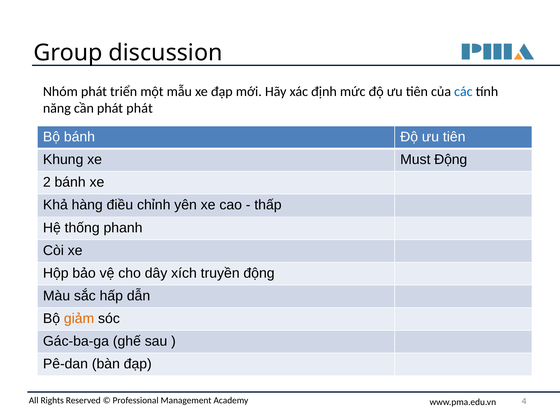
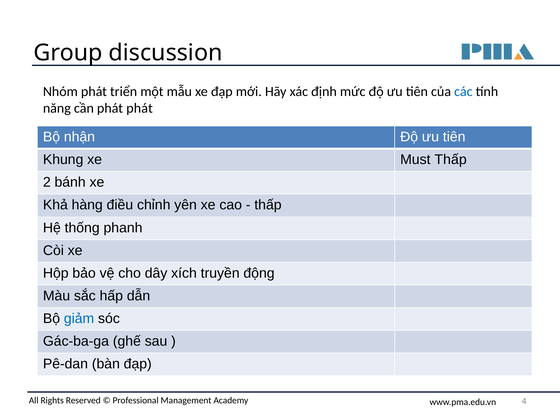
Bộ bánh: bánh -> nhận
Must Động: Động -> Thấp
giảm colour: orange -> blue
